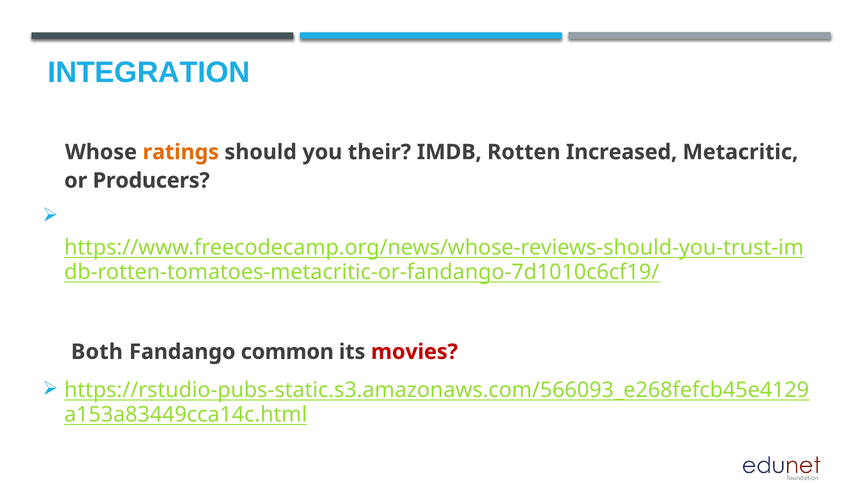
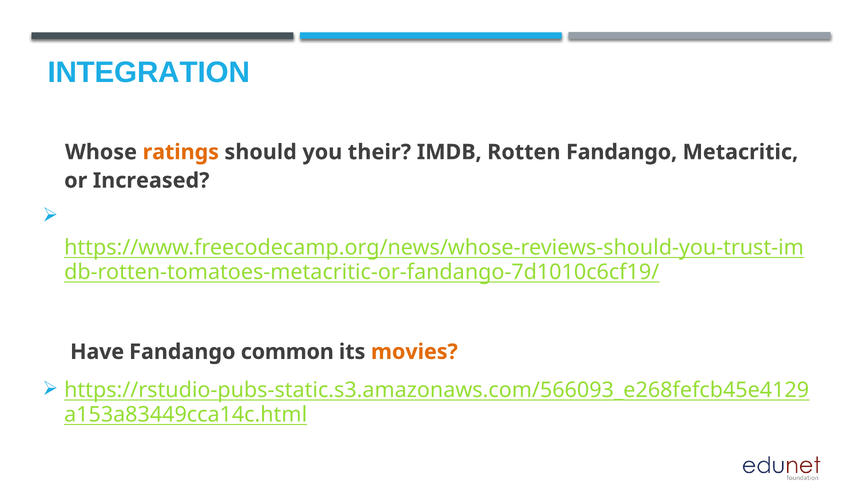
Rotten Increased: Increased -> Fandango
Producers: Producers -> Increased
Both: Both -> Have
movies colour: red -> orange
